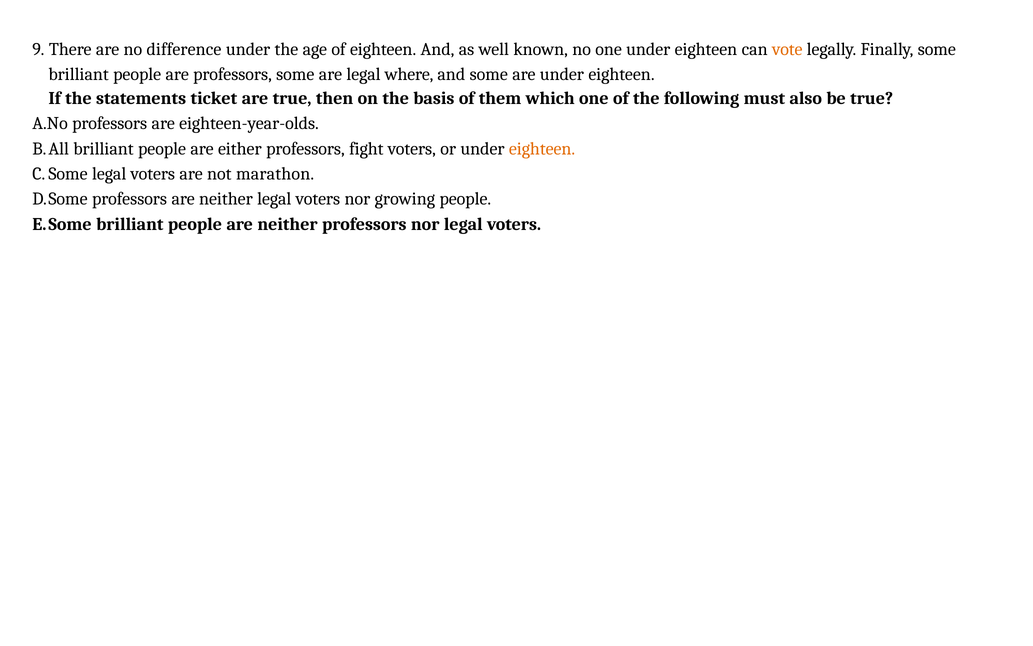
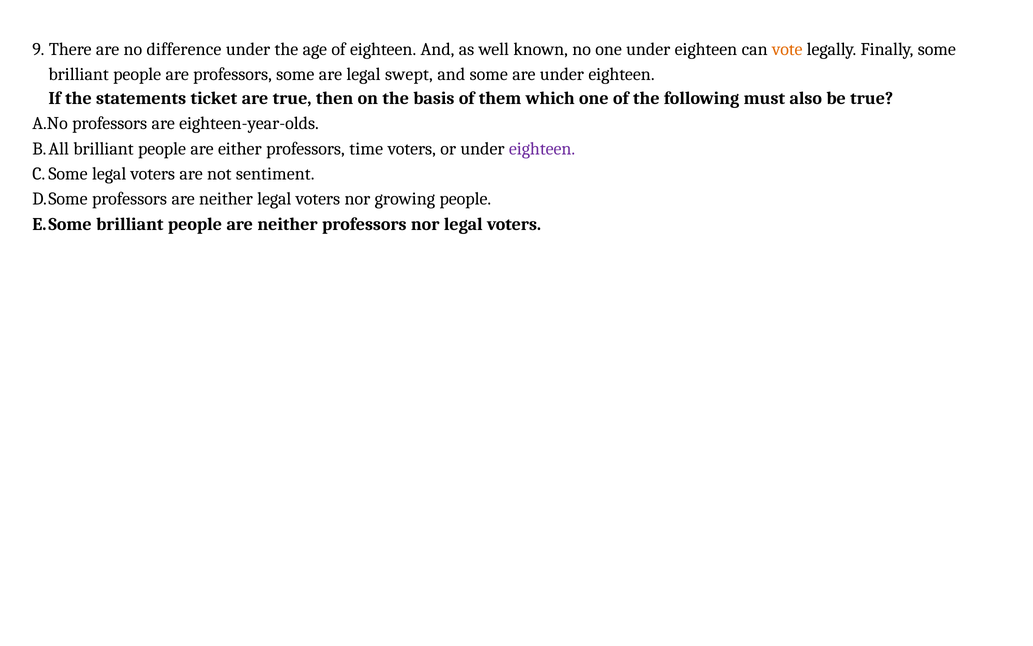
where: where -> swept
fight: fight -> time
eighteen at (542, 149) colour: orange -> purple
marathon: marathon -> sentiment
